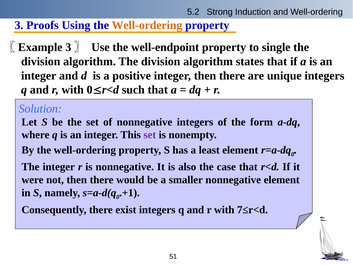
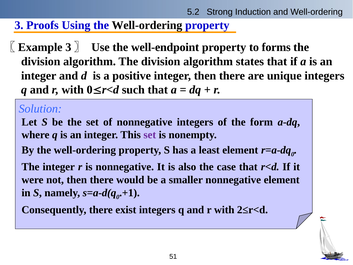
Well-ordering at (147, 25) colour: orange -> black
single: single -> forms
7≤r<d: 7≤r<d -> 2≤r<d
